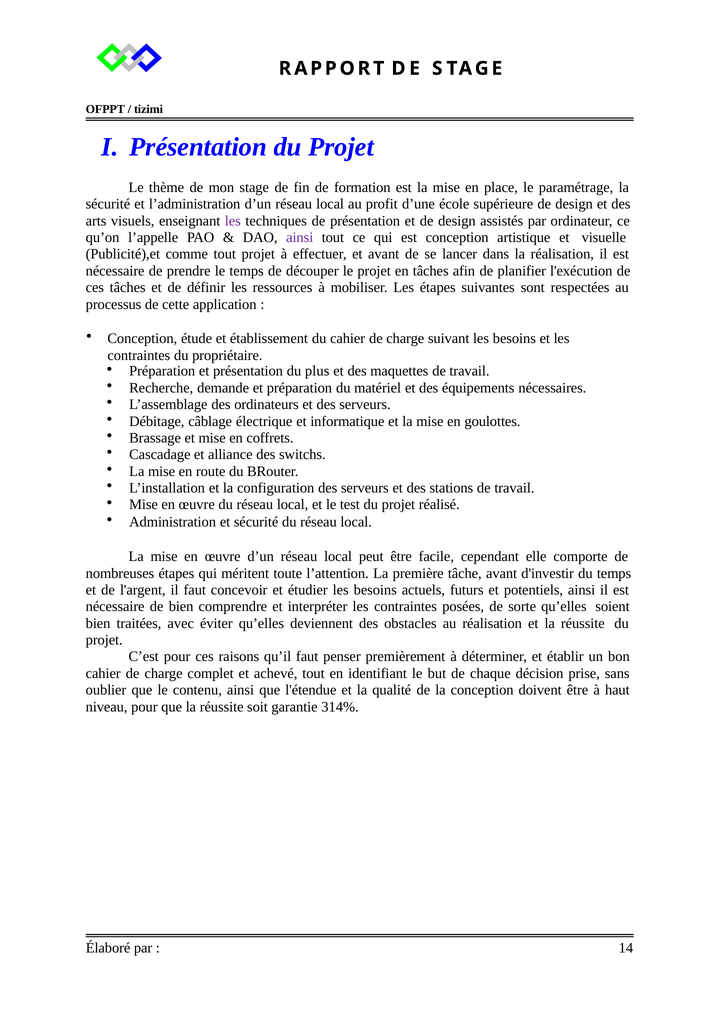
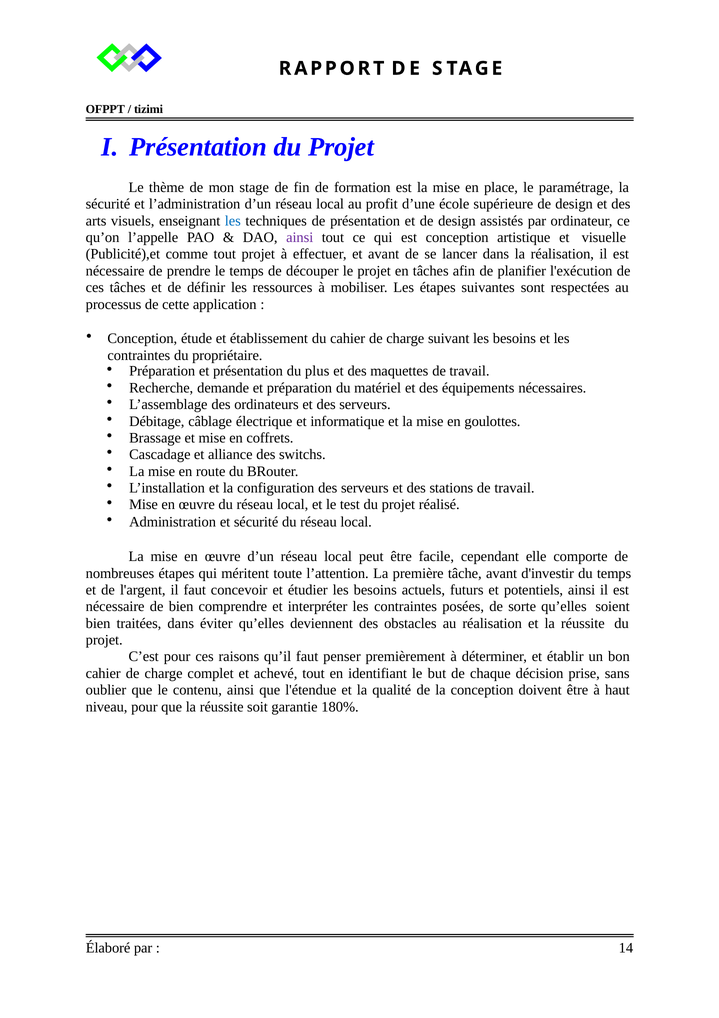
les at (233, 221) colour: purple -> blue
traitées avec: avec -> dans
314%: 314% -> 180%
